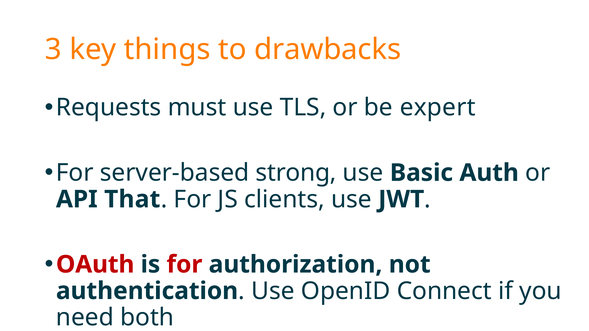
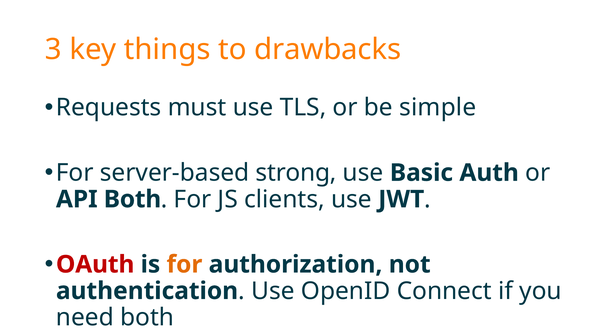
expert: expert -> simple
API That: That -> Both
for at (184, 265) colour: red -> orange
